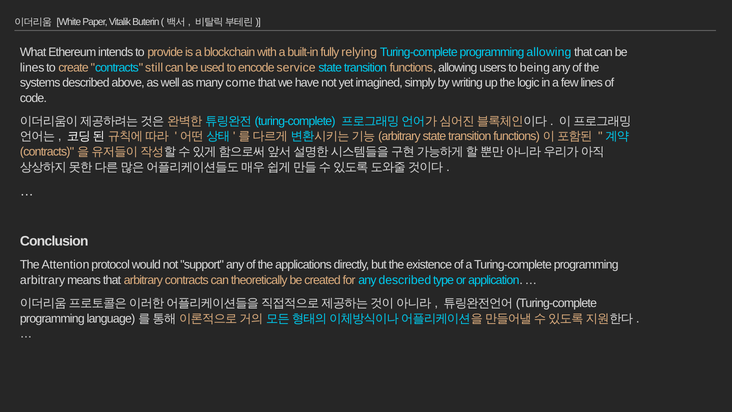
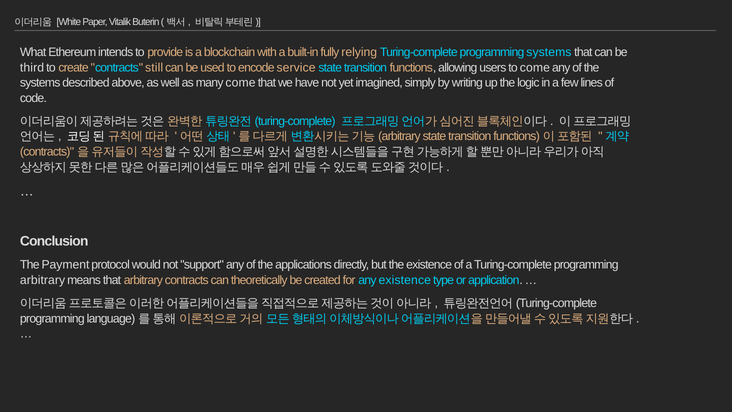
programming allowing: allowing -> systems
lines at (32, 67): lines -> third
to being: being -> come
Attention: Attention -> Payment
any described: described -> existence
